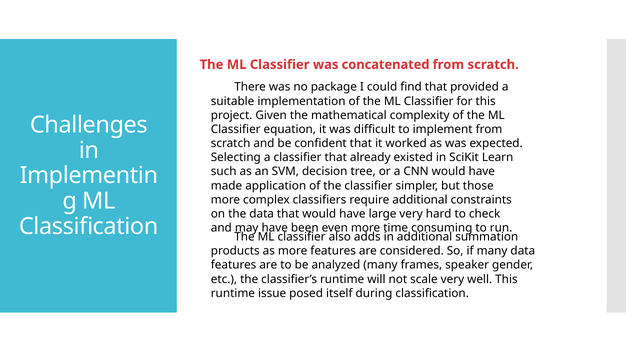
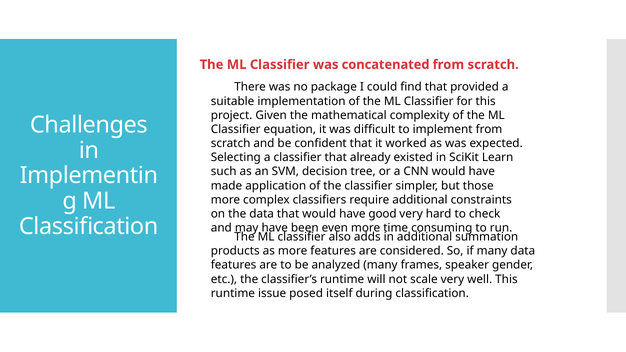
large: large -> good
